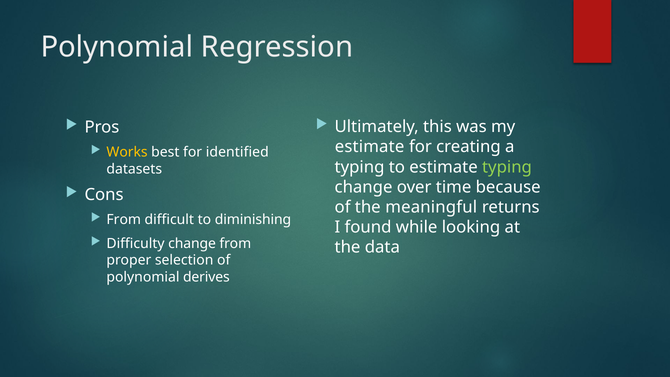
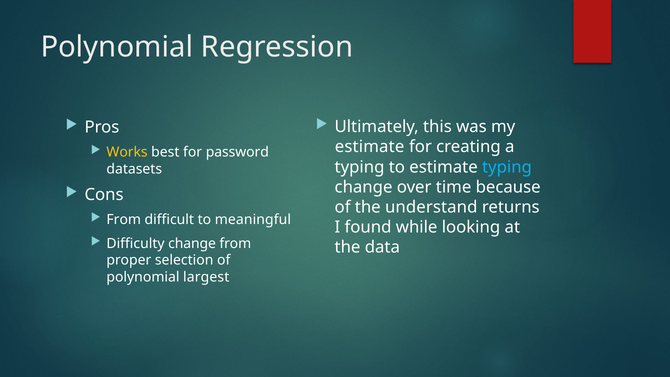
identified: identified -> password
typing at (507, 167) colour: light green -> light blue
meaningful: meaningful -> understand
diminishing: diminishing -> meaningful
derives: derives -> largest
